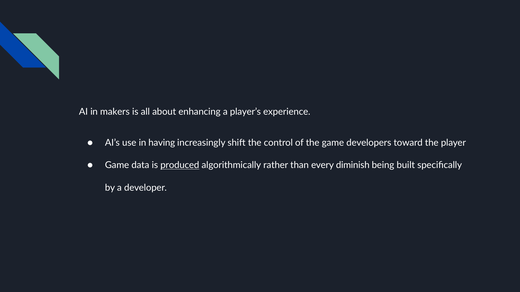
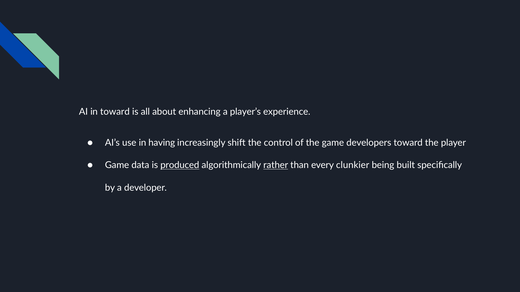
in makers: makers -> toward
rather underline: none -> present
diminish: diminish -> clunkier
